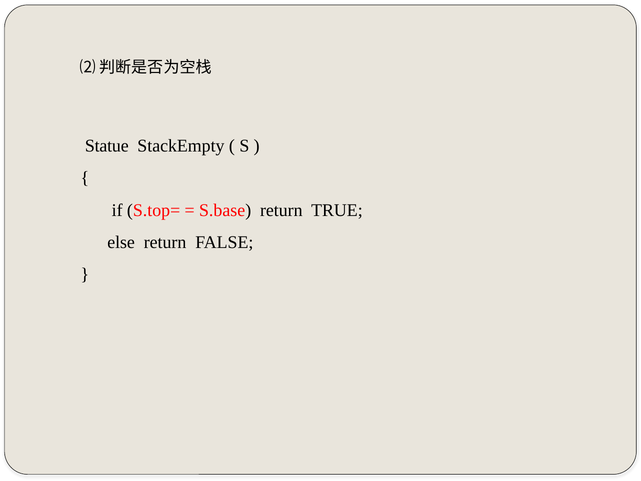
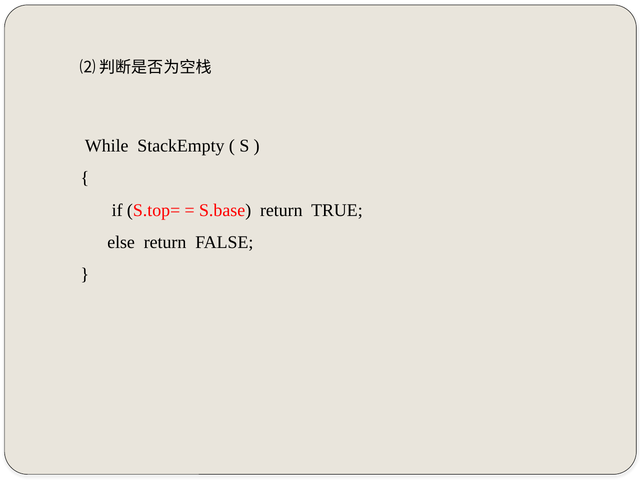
Statue: Statue -> While
